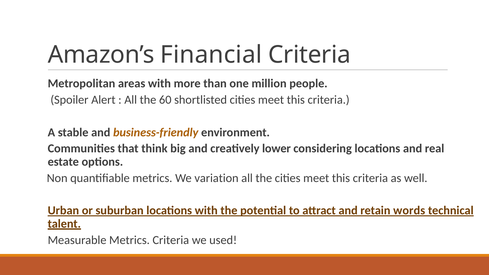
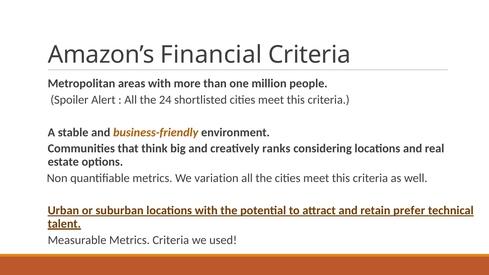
60: 60 -> 24
lower: lower -> ranks
words: words -> prefer
